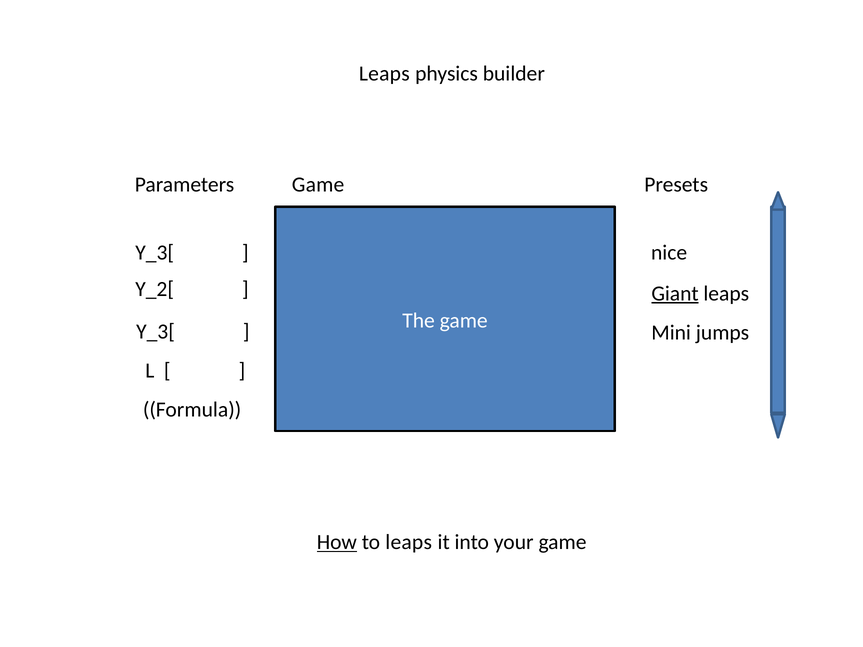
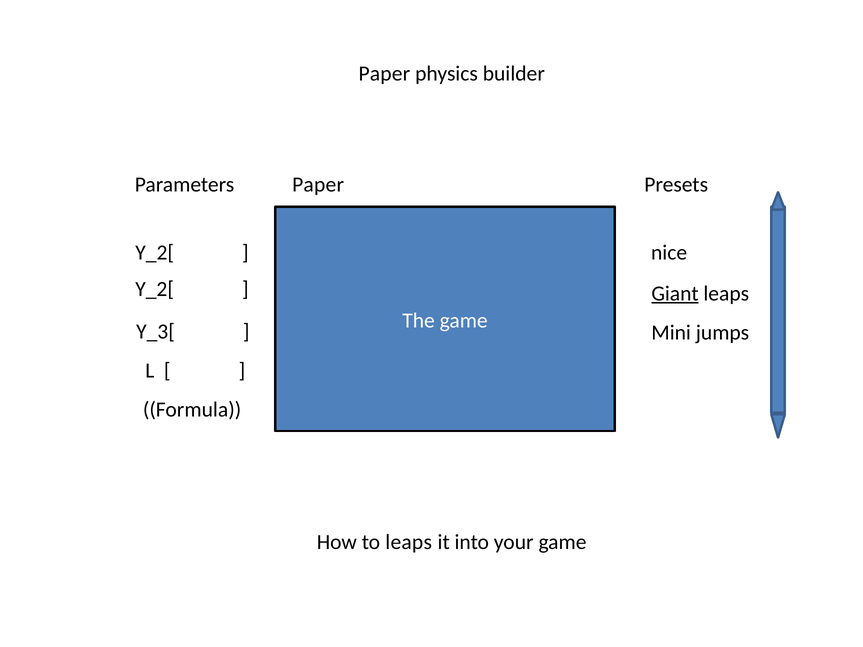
Leaps at (384, 74): Leaps -> Paper
Game at (318, 185): Game -> Paper
Y_3[ at (155, 253): Y_3[ -> Y_2[
How underline: present -> none
